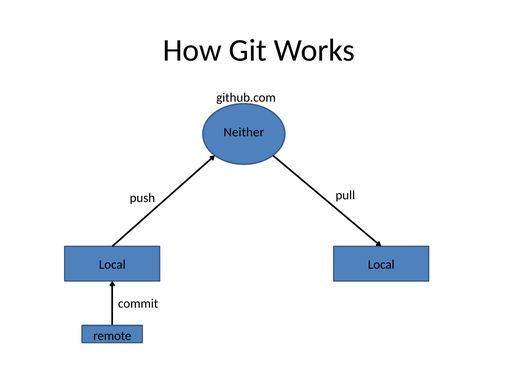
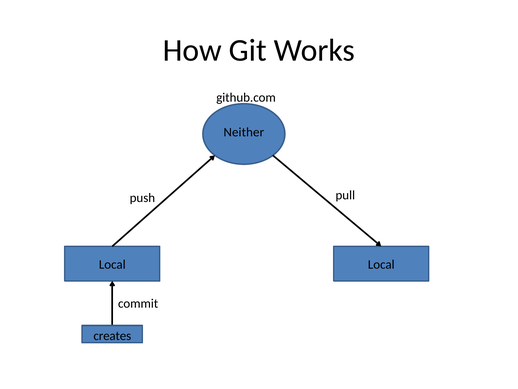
remote: remote -> creates
